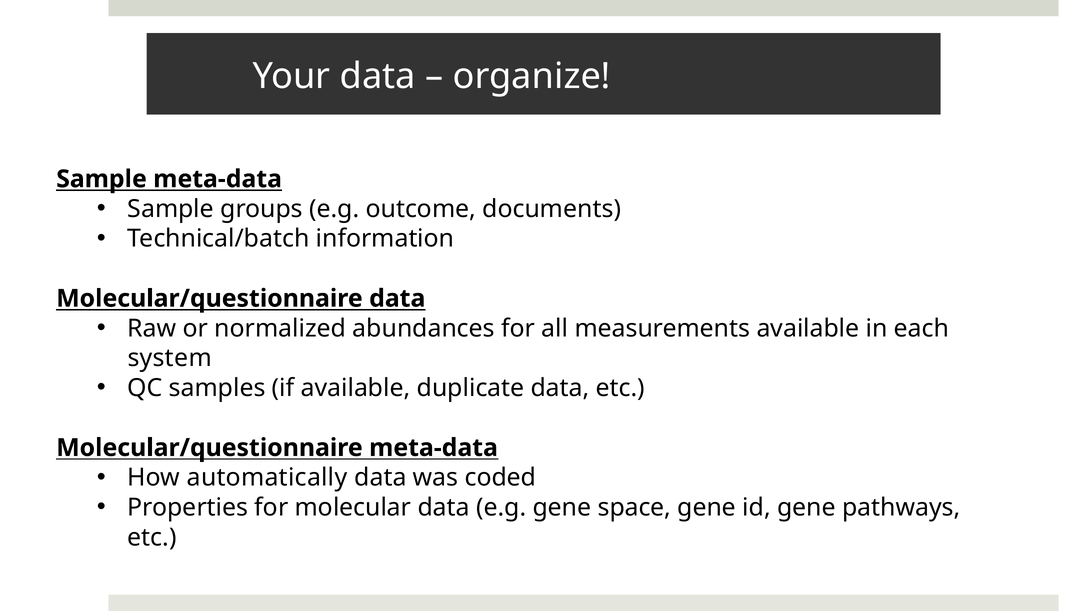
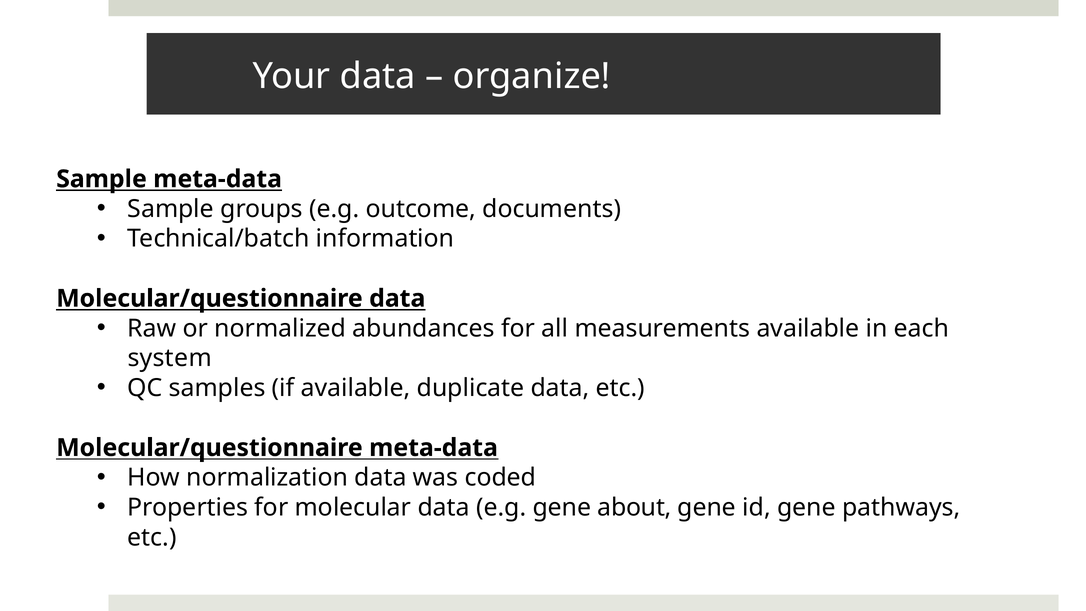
automatically: automatically -> normalization
space: space -> about
